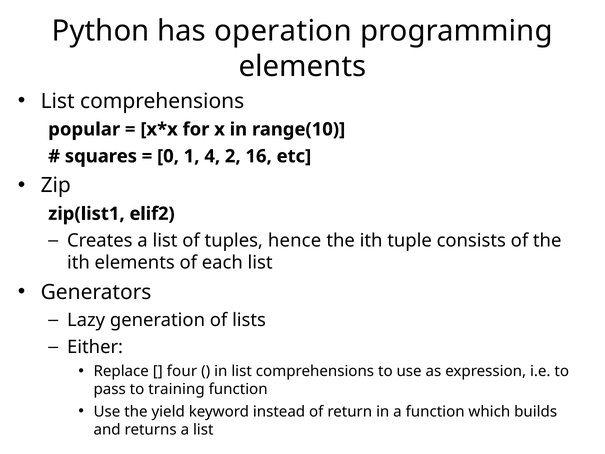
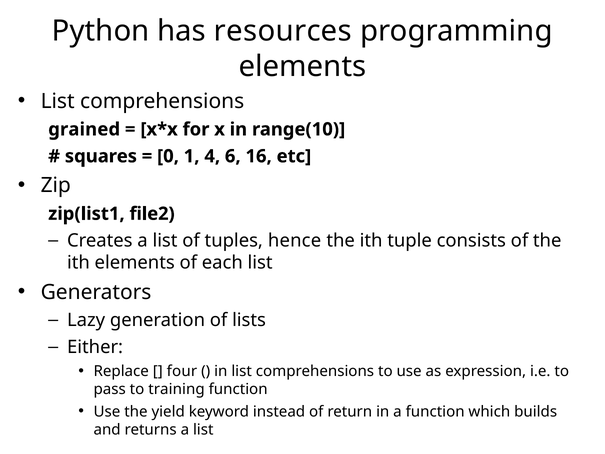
operation: operation -> resources
popular: popular -> grained
2: 2 -> 6
elif2: elif2 -> file2
